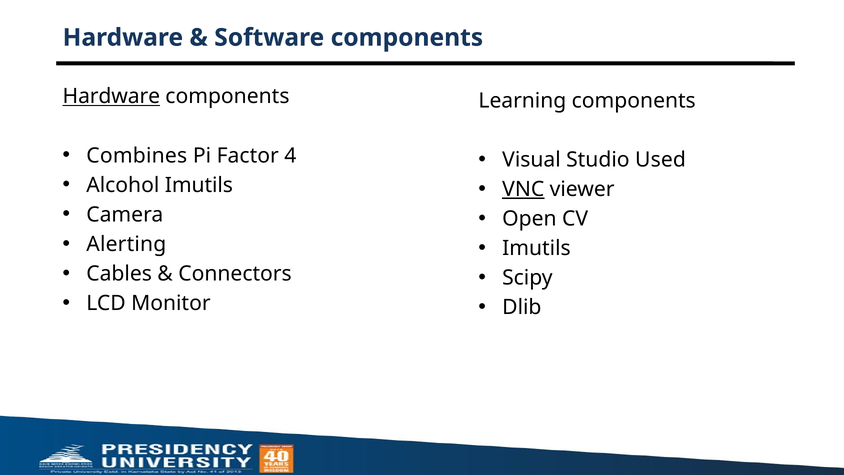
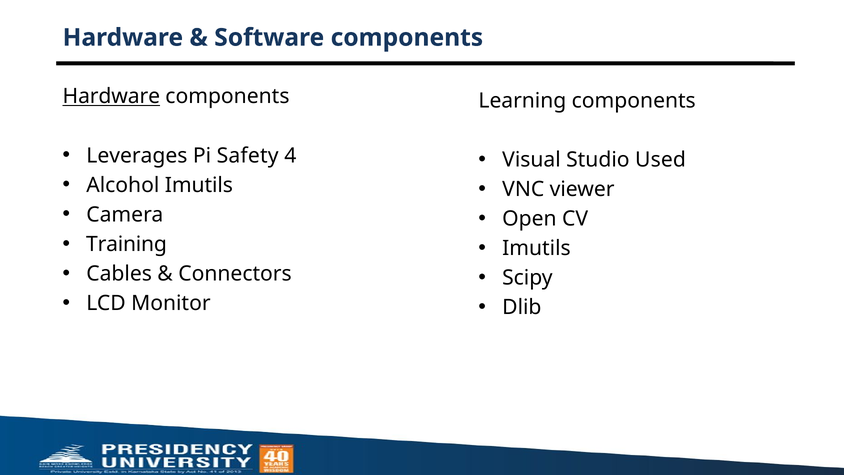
Combines: Combines -> Leverages
Factor: Factor -> Safety
VNC underline: present -> none
Alerting: Alerting -> Training
